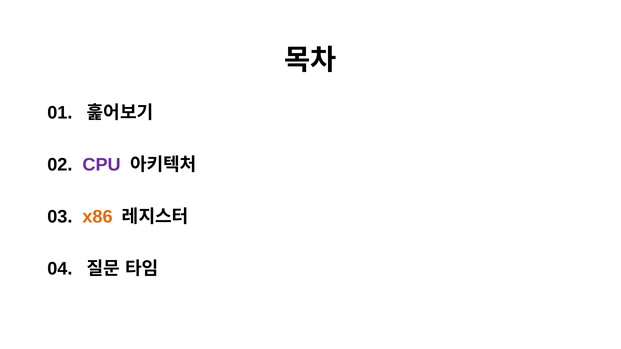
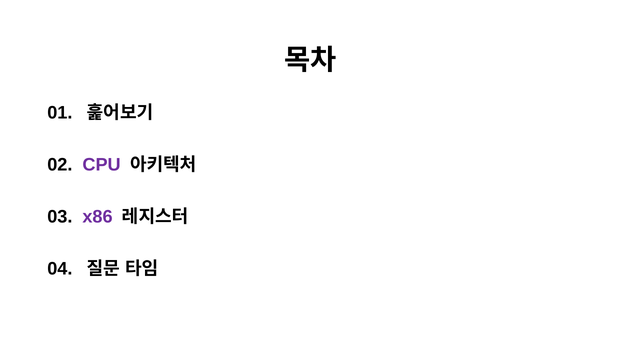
x86 colour: orange -> purple
